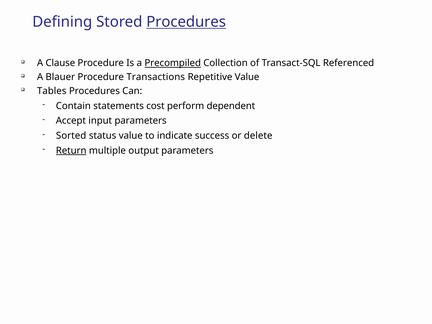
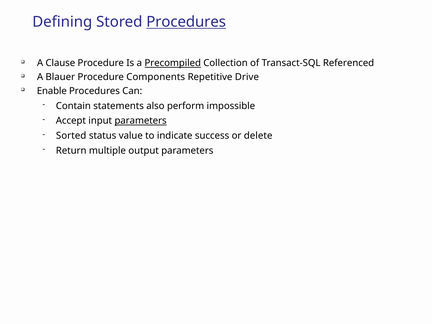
Transactions: Transactions -> Components
Repetitive Value: Value -> Drive
Tables: Tables -> Enable
cost: cost -> also
dependent: dependent -> impossible
parameters at (141, 121) underline: none -> present
Return underline: present -> none
